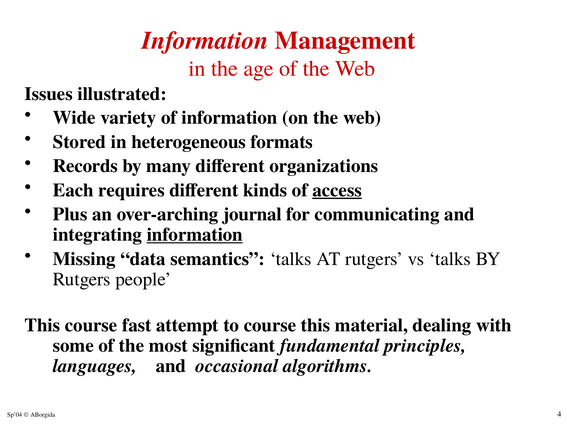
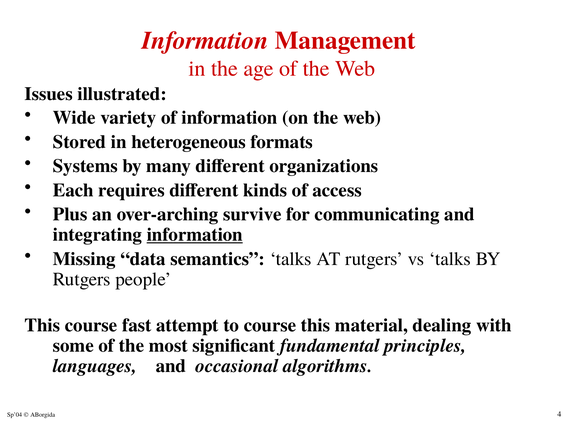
Records: Records -> Systems
access underline: present -> none
journal: journal -> survive
